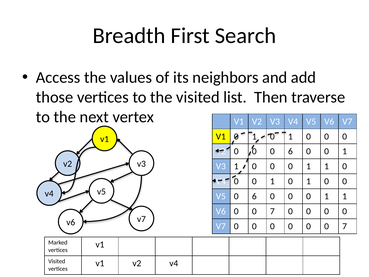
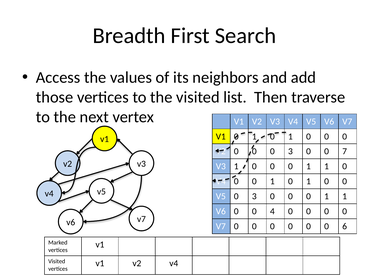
6 at (290, 151): 6 -> 3
1 at (345, 151): 1 -> 7
V5 0 6: 6 -> 3
V6 0 0 7: 7 -> 4
0 0 0 7: 7 -> 6
